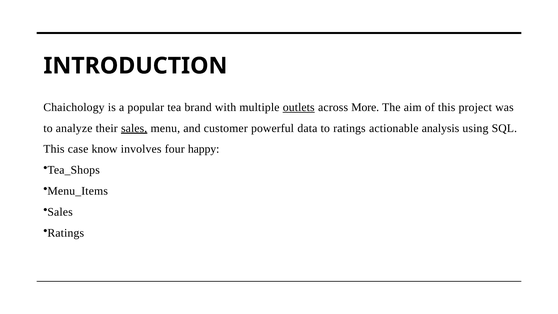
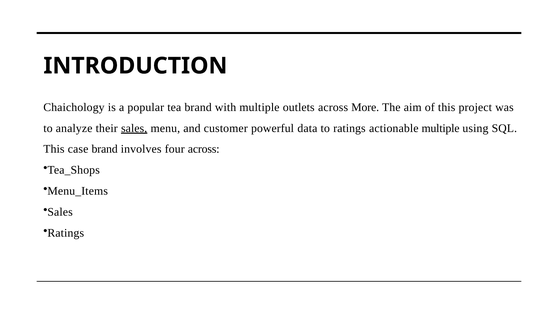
outlets underline: present -> none
actionable analysis: analysis -> multiple
case know: know -> brand
four happy: happy -> across
